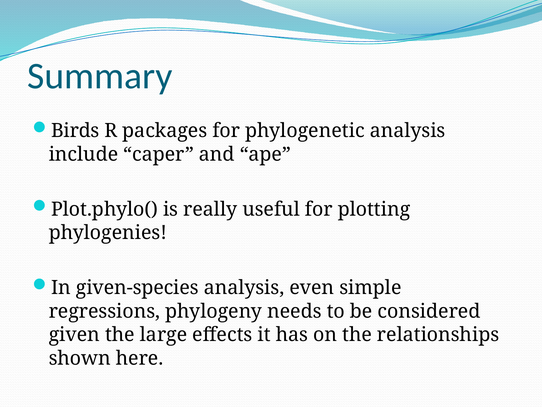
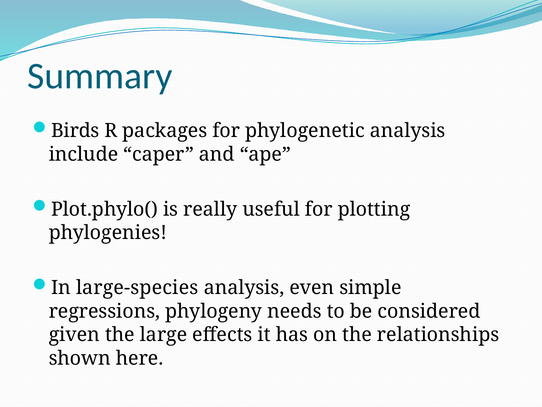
given-species: given-species -> large-species
